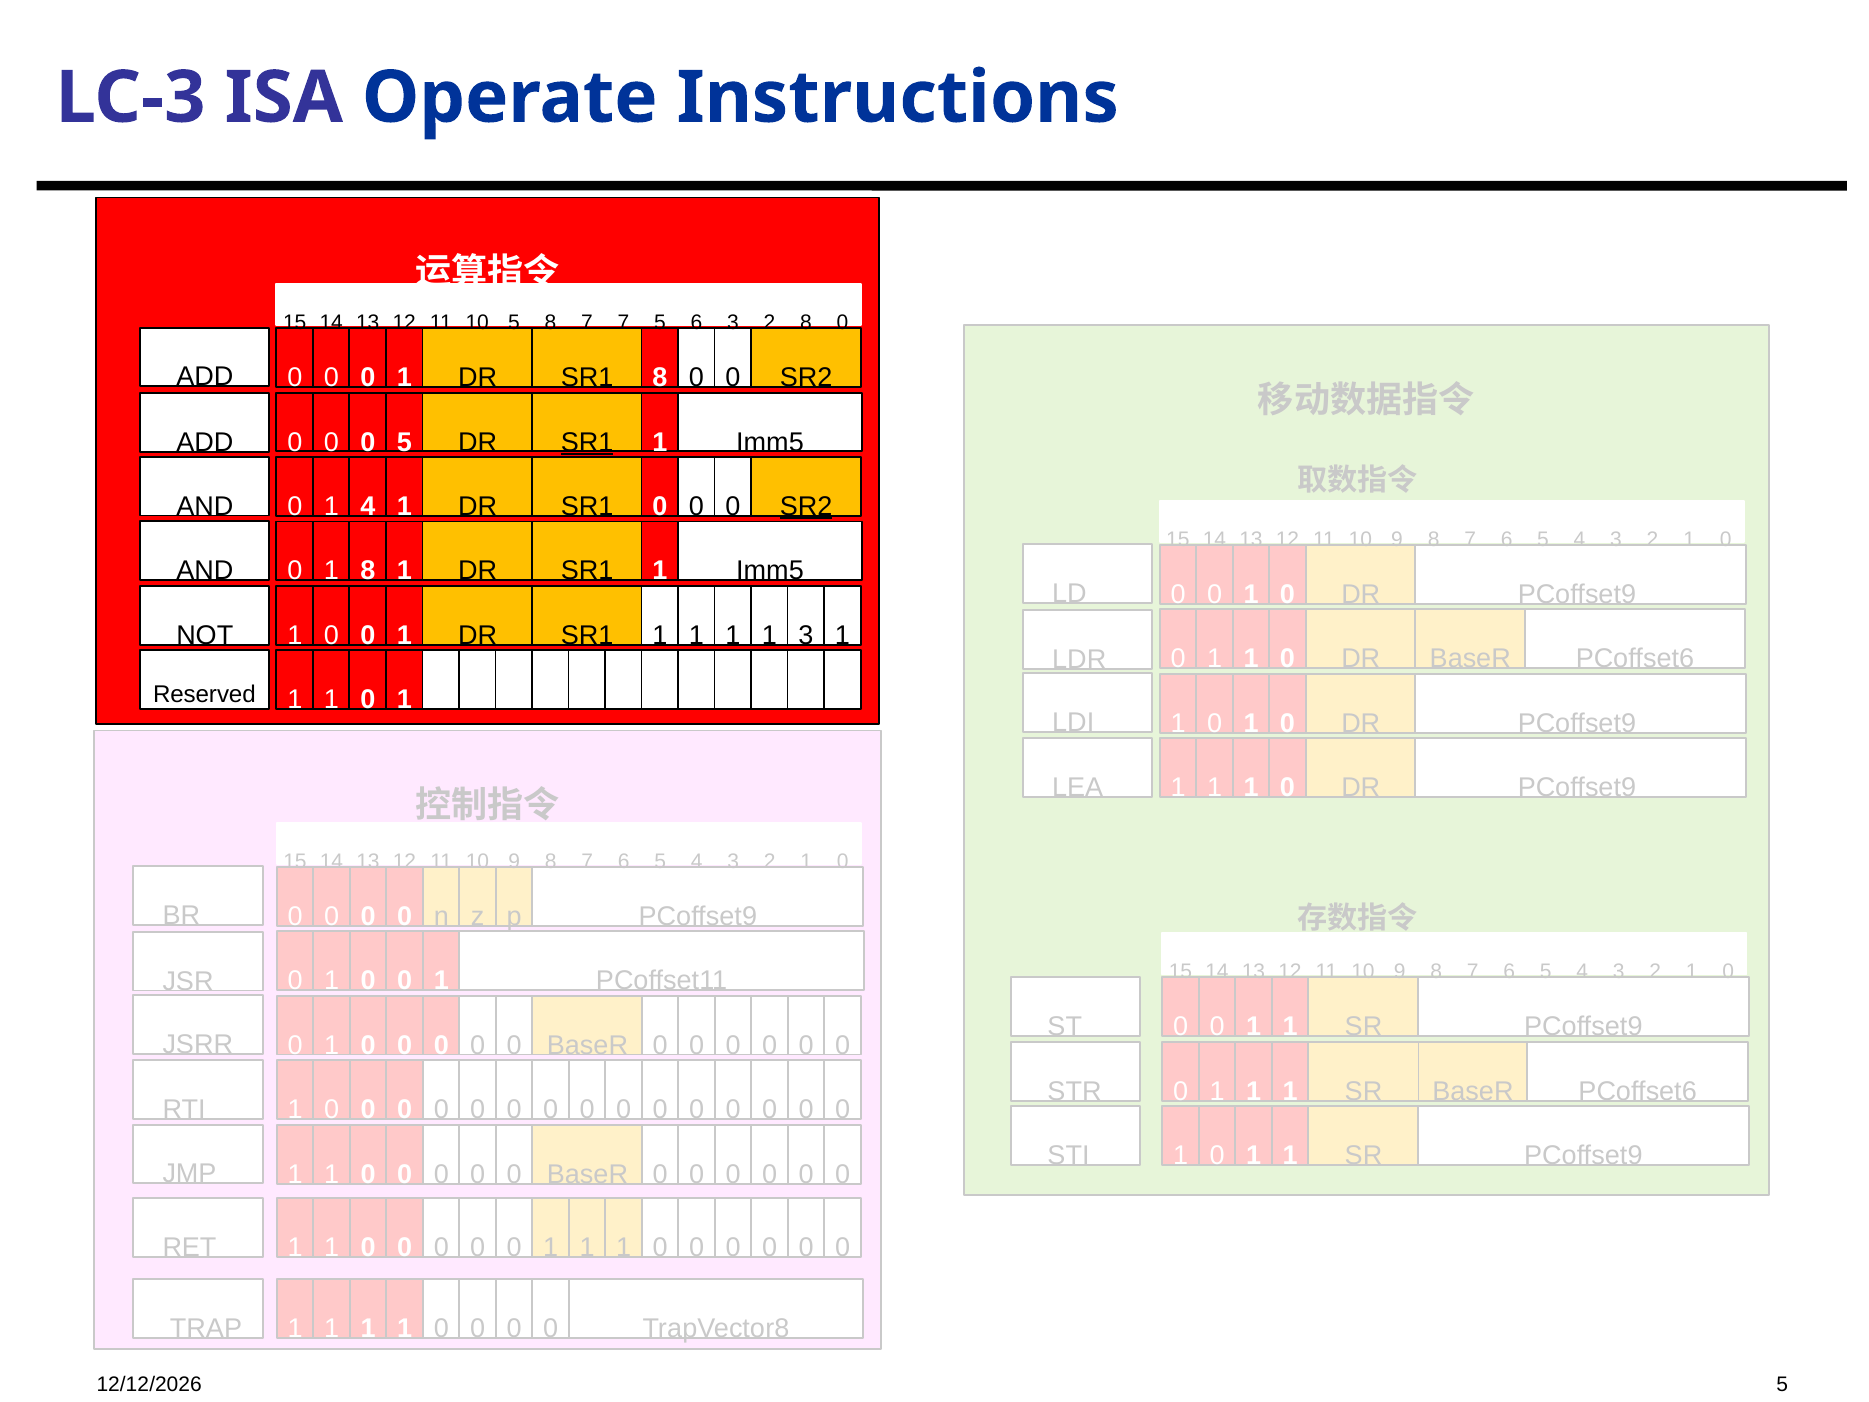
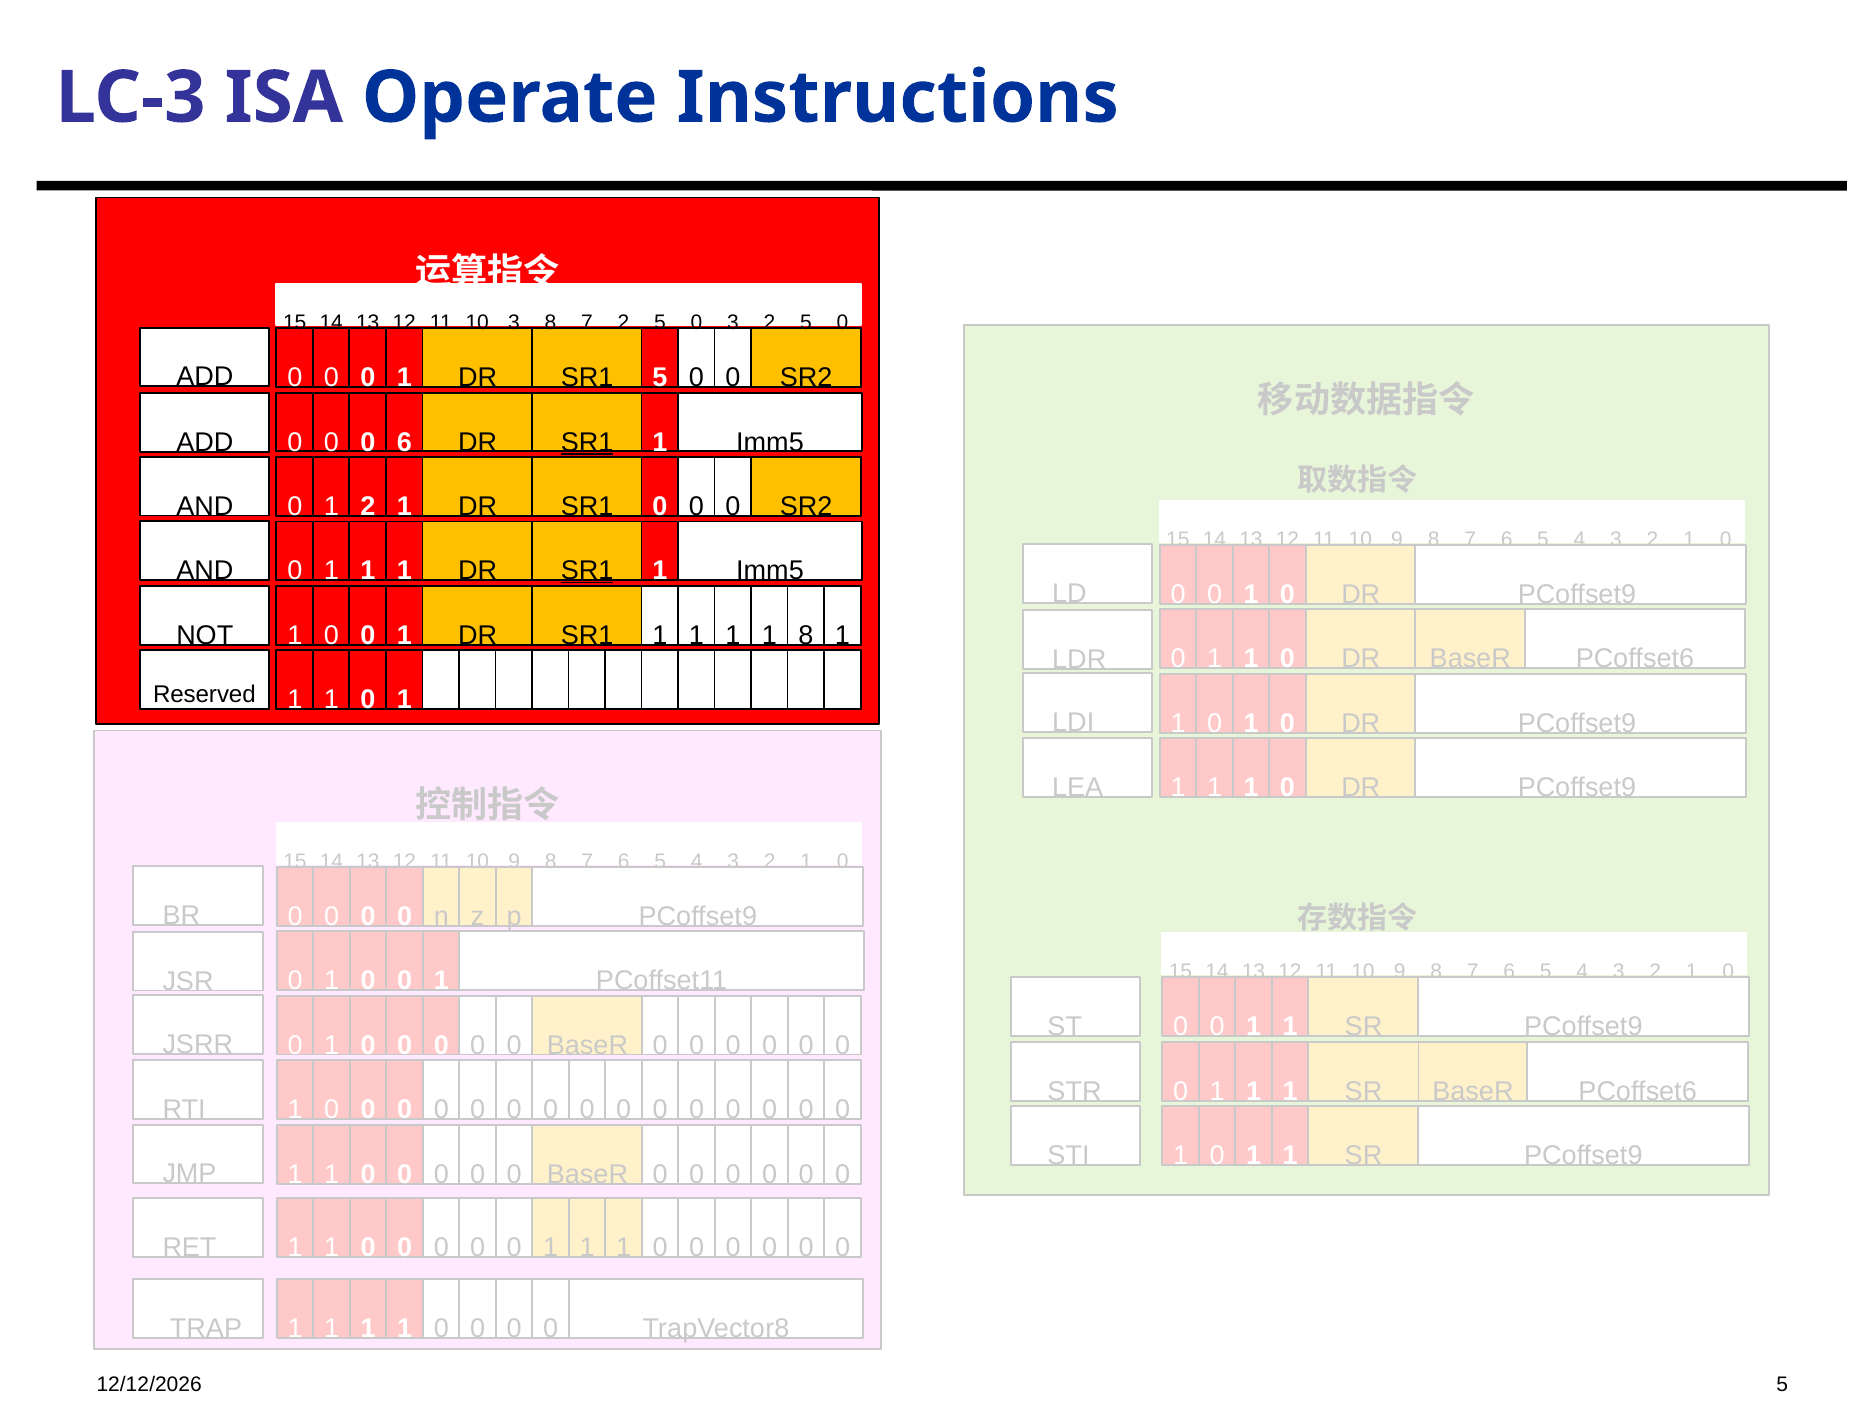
10 5: 5 -> 3
7 7: 7 -> 2
6 at (696, 323): 6 -> 0
3 2 8: 8 -> 5
SR1 8: 8 -> 5
0 5: 5 -> 6
1 4: 4 -> 2
SR2 at (806, 506) underline: present -> none
8 at (368, 571): 8 -> 1
SR1 at (587, 571) underline: none -> present
1 3: 3 -> 8
